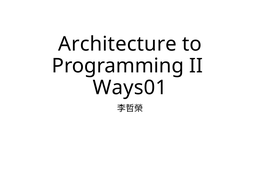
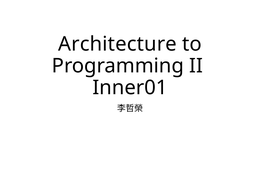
Ways01: Ways01 -> Inner01
